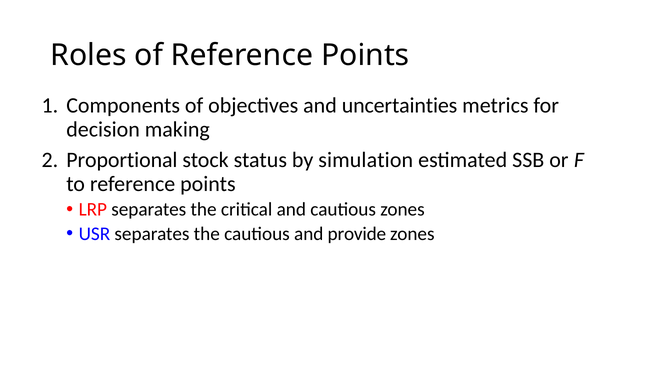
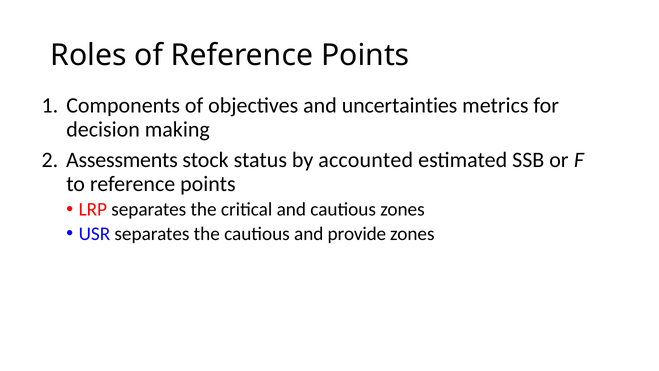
Proportional: Proportional -> Assessments
simulation: simulation -> accounted
